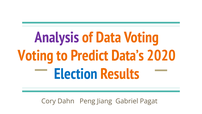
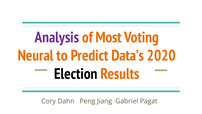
Data: Data -> Most
Voting at (36, 55): Voting -> Neural
Election colour: blue -> black
